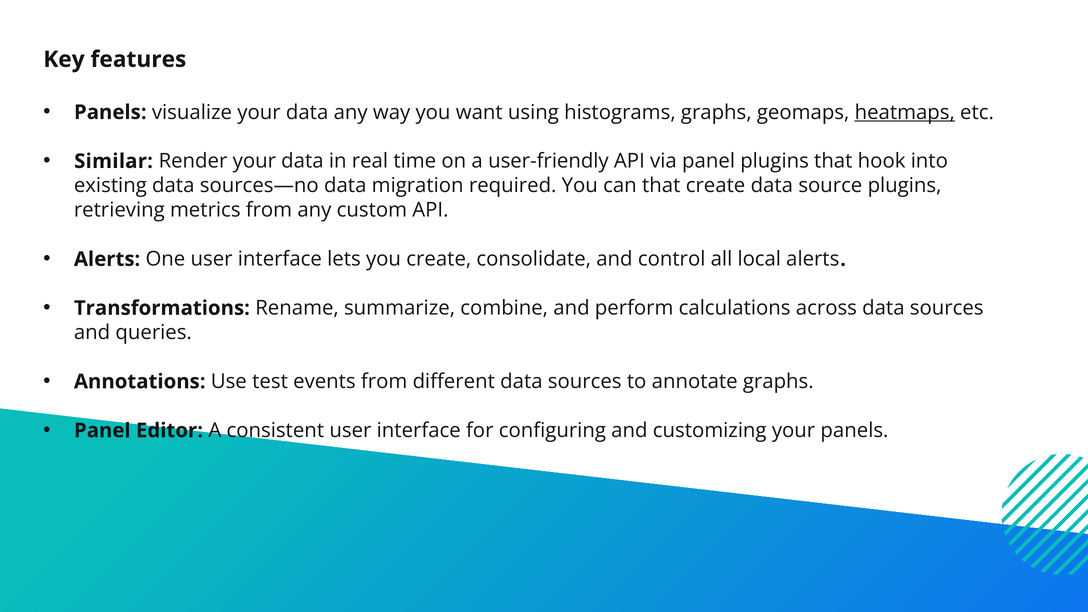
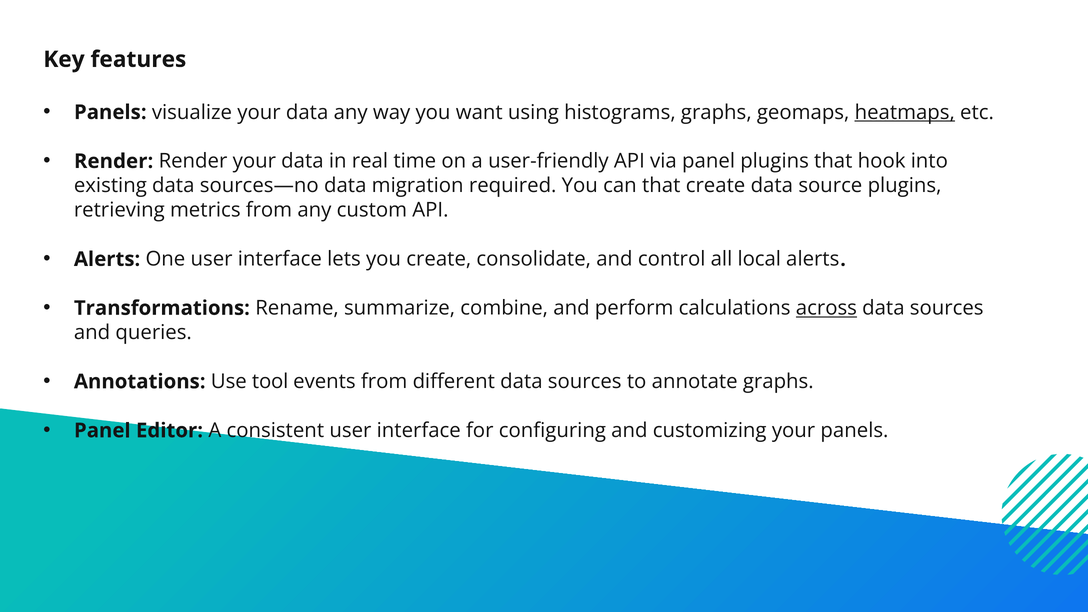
Similar at (114, 161): Similar -> Render
across underline: none -> present
test: test -> tool
